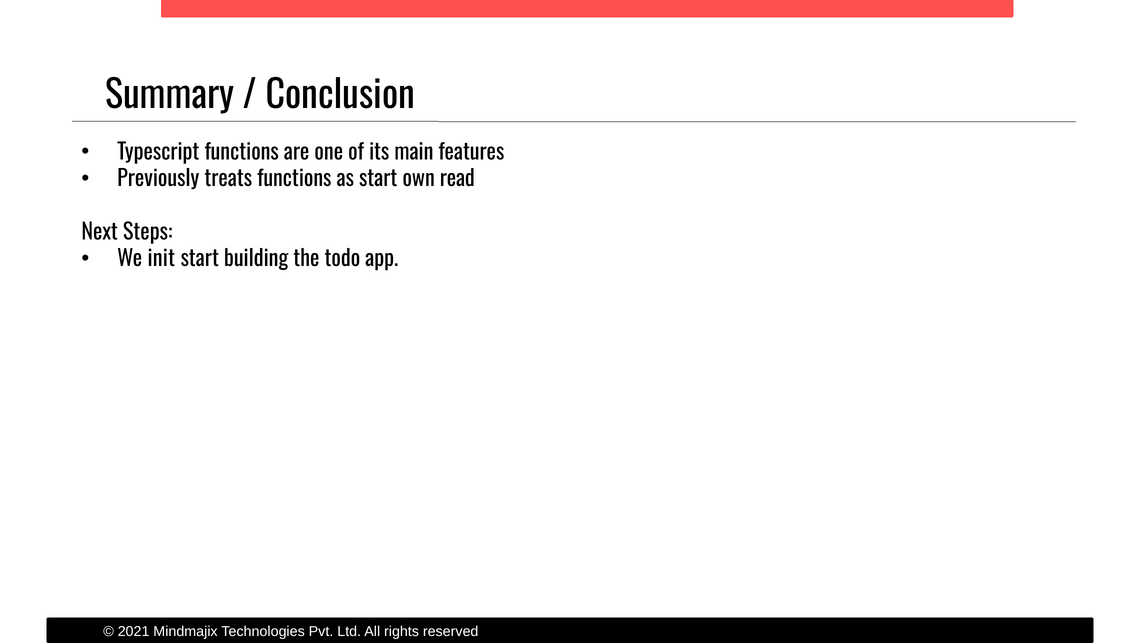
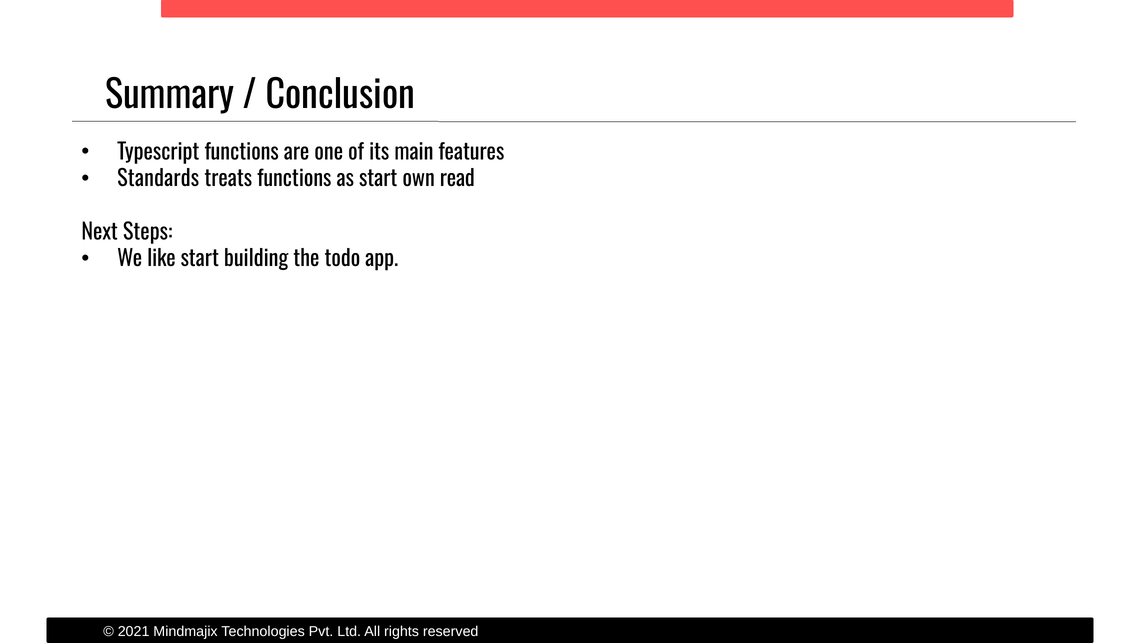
Previously: Previously -> Standards
init: init -> like
